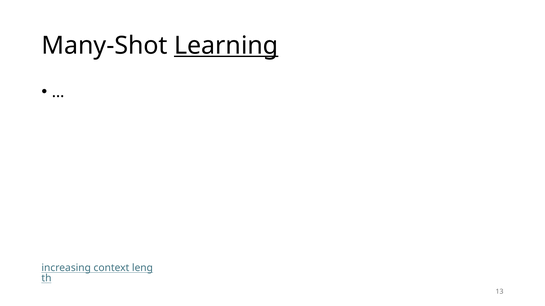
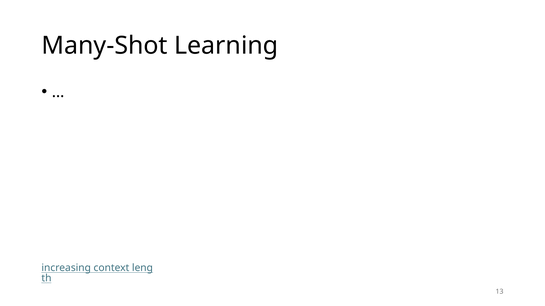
Learning underline: present -> none
